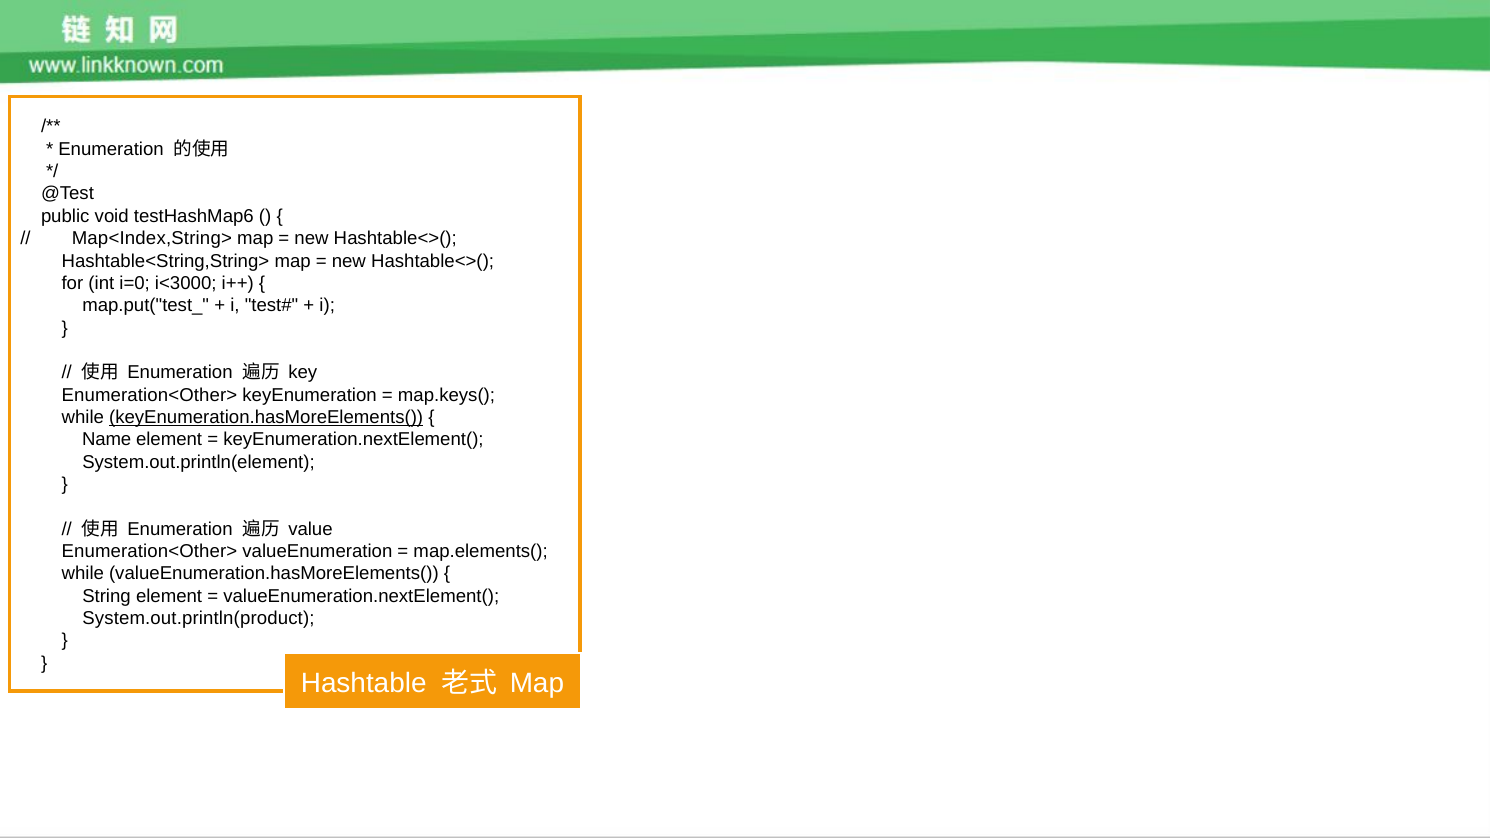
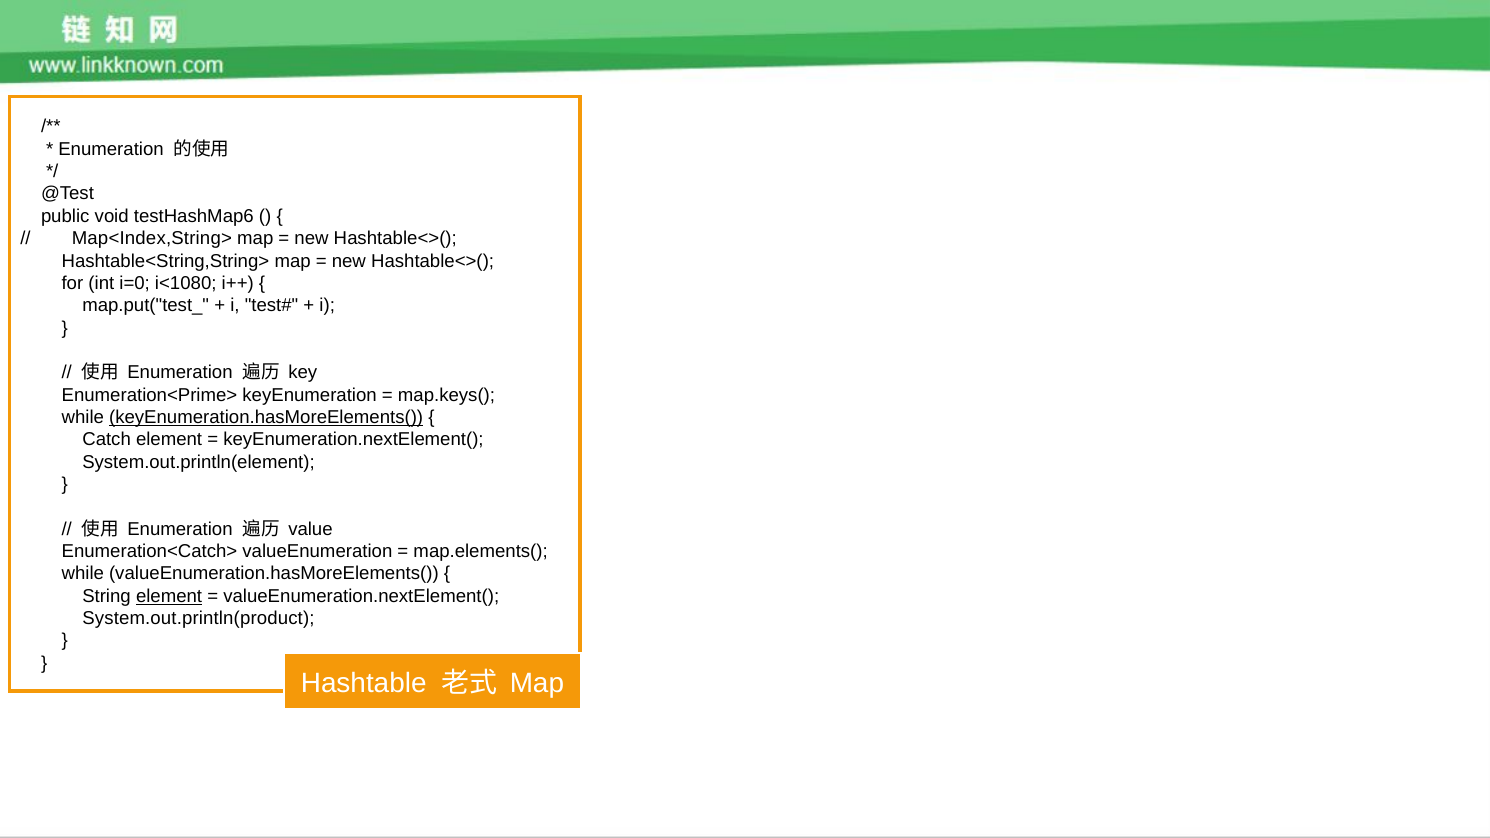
i<3000: i<3000 -> i<1080
Enumeration<Other> at (149, 395): Enumeration<Other> -> Enumeration<Prime>
Name: Name -> Catch
Enumeration<Other> at (149, 551): Enumeration<Other> -> Enumeration<Catch>
element at (169, 596) underline: none -> present
